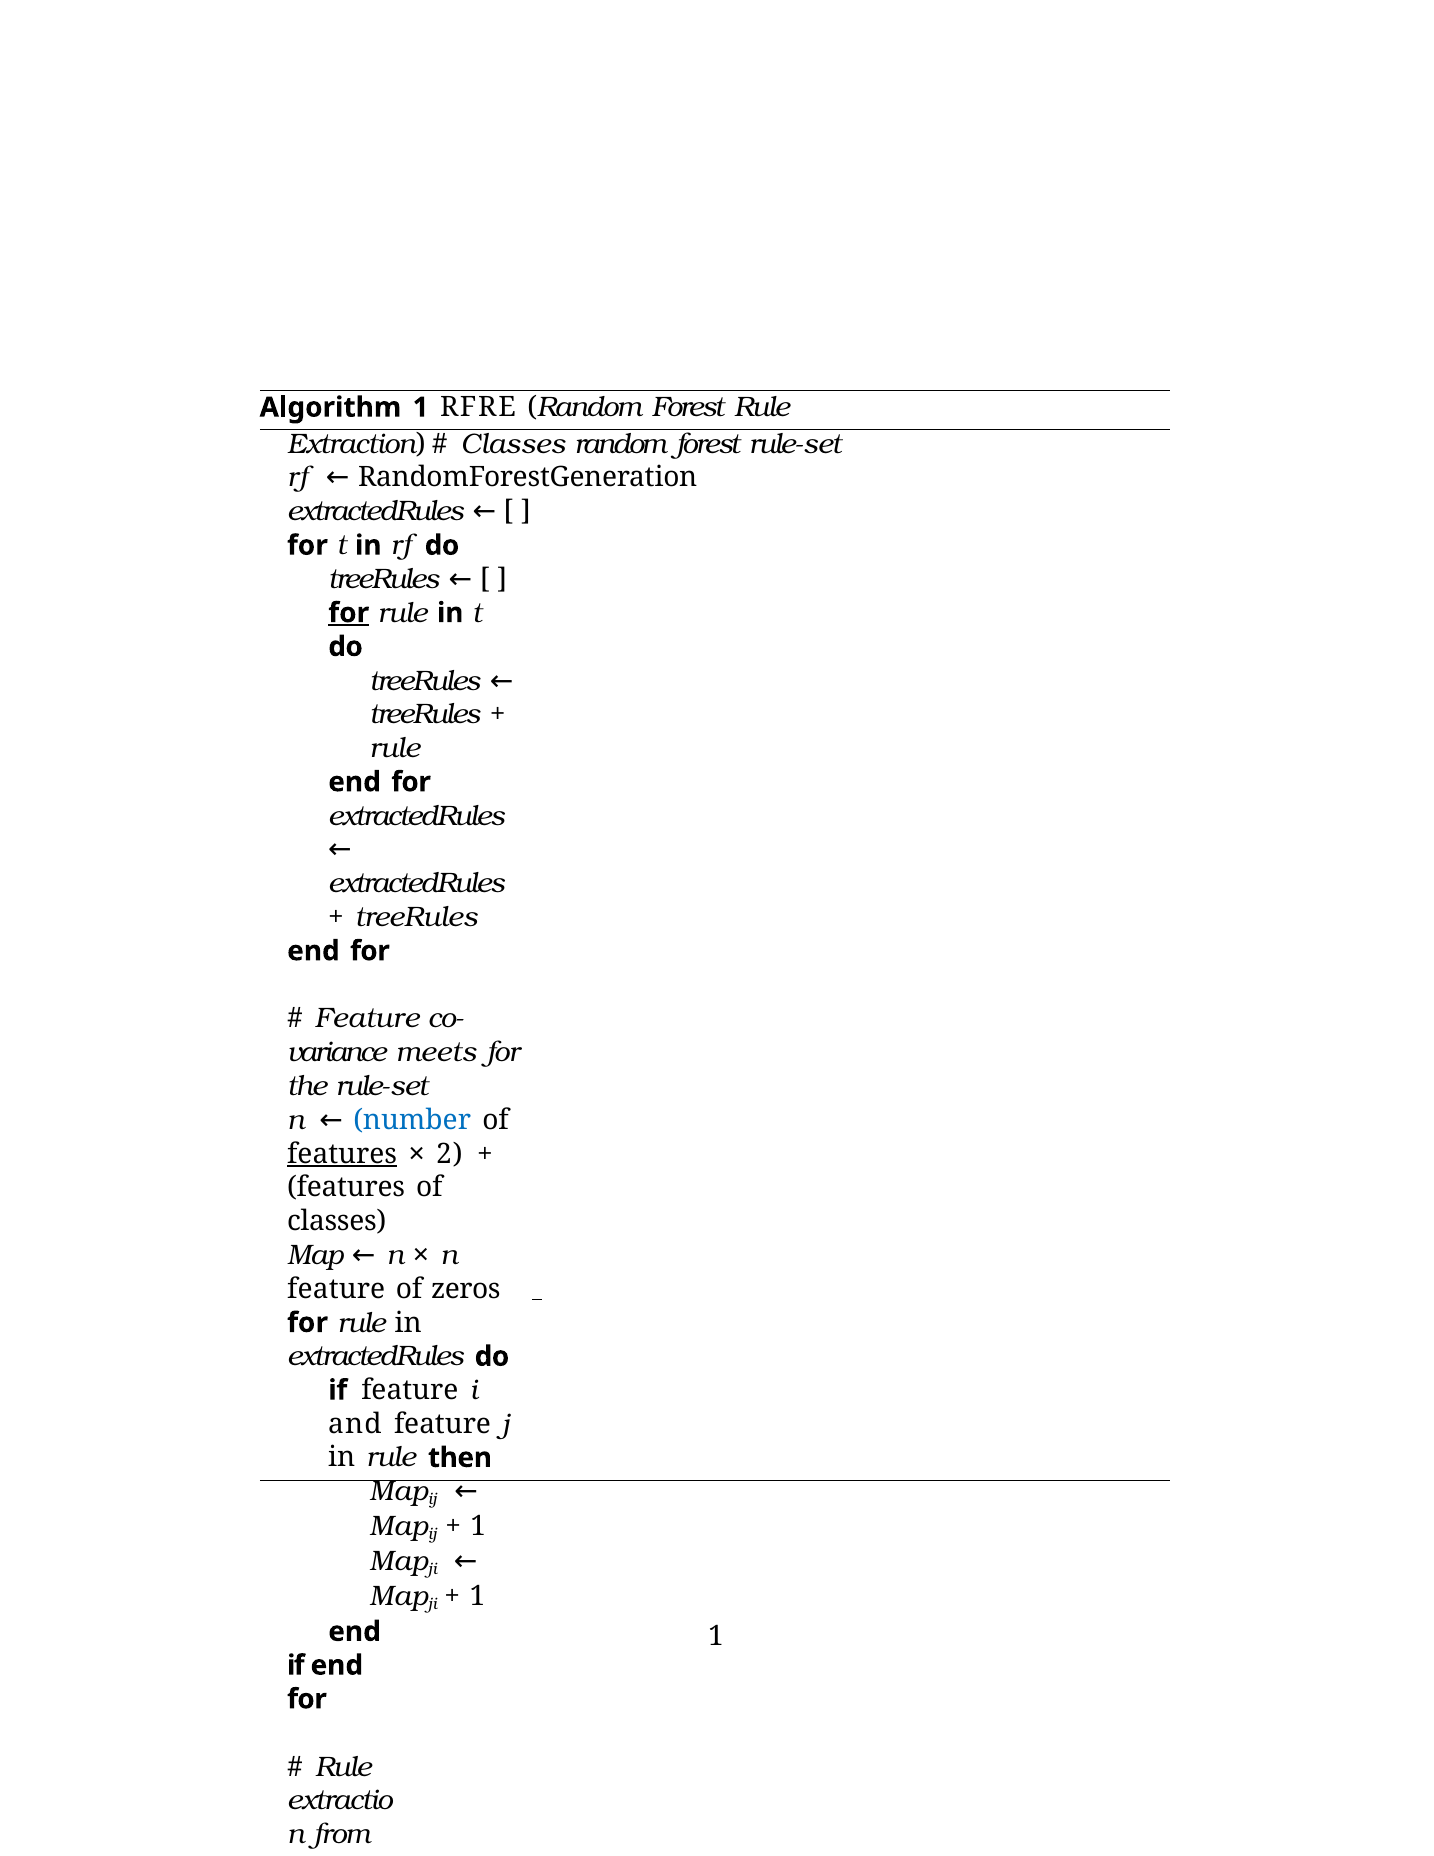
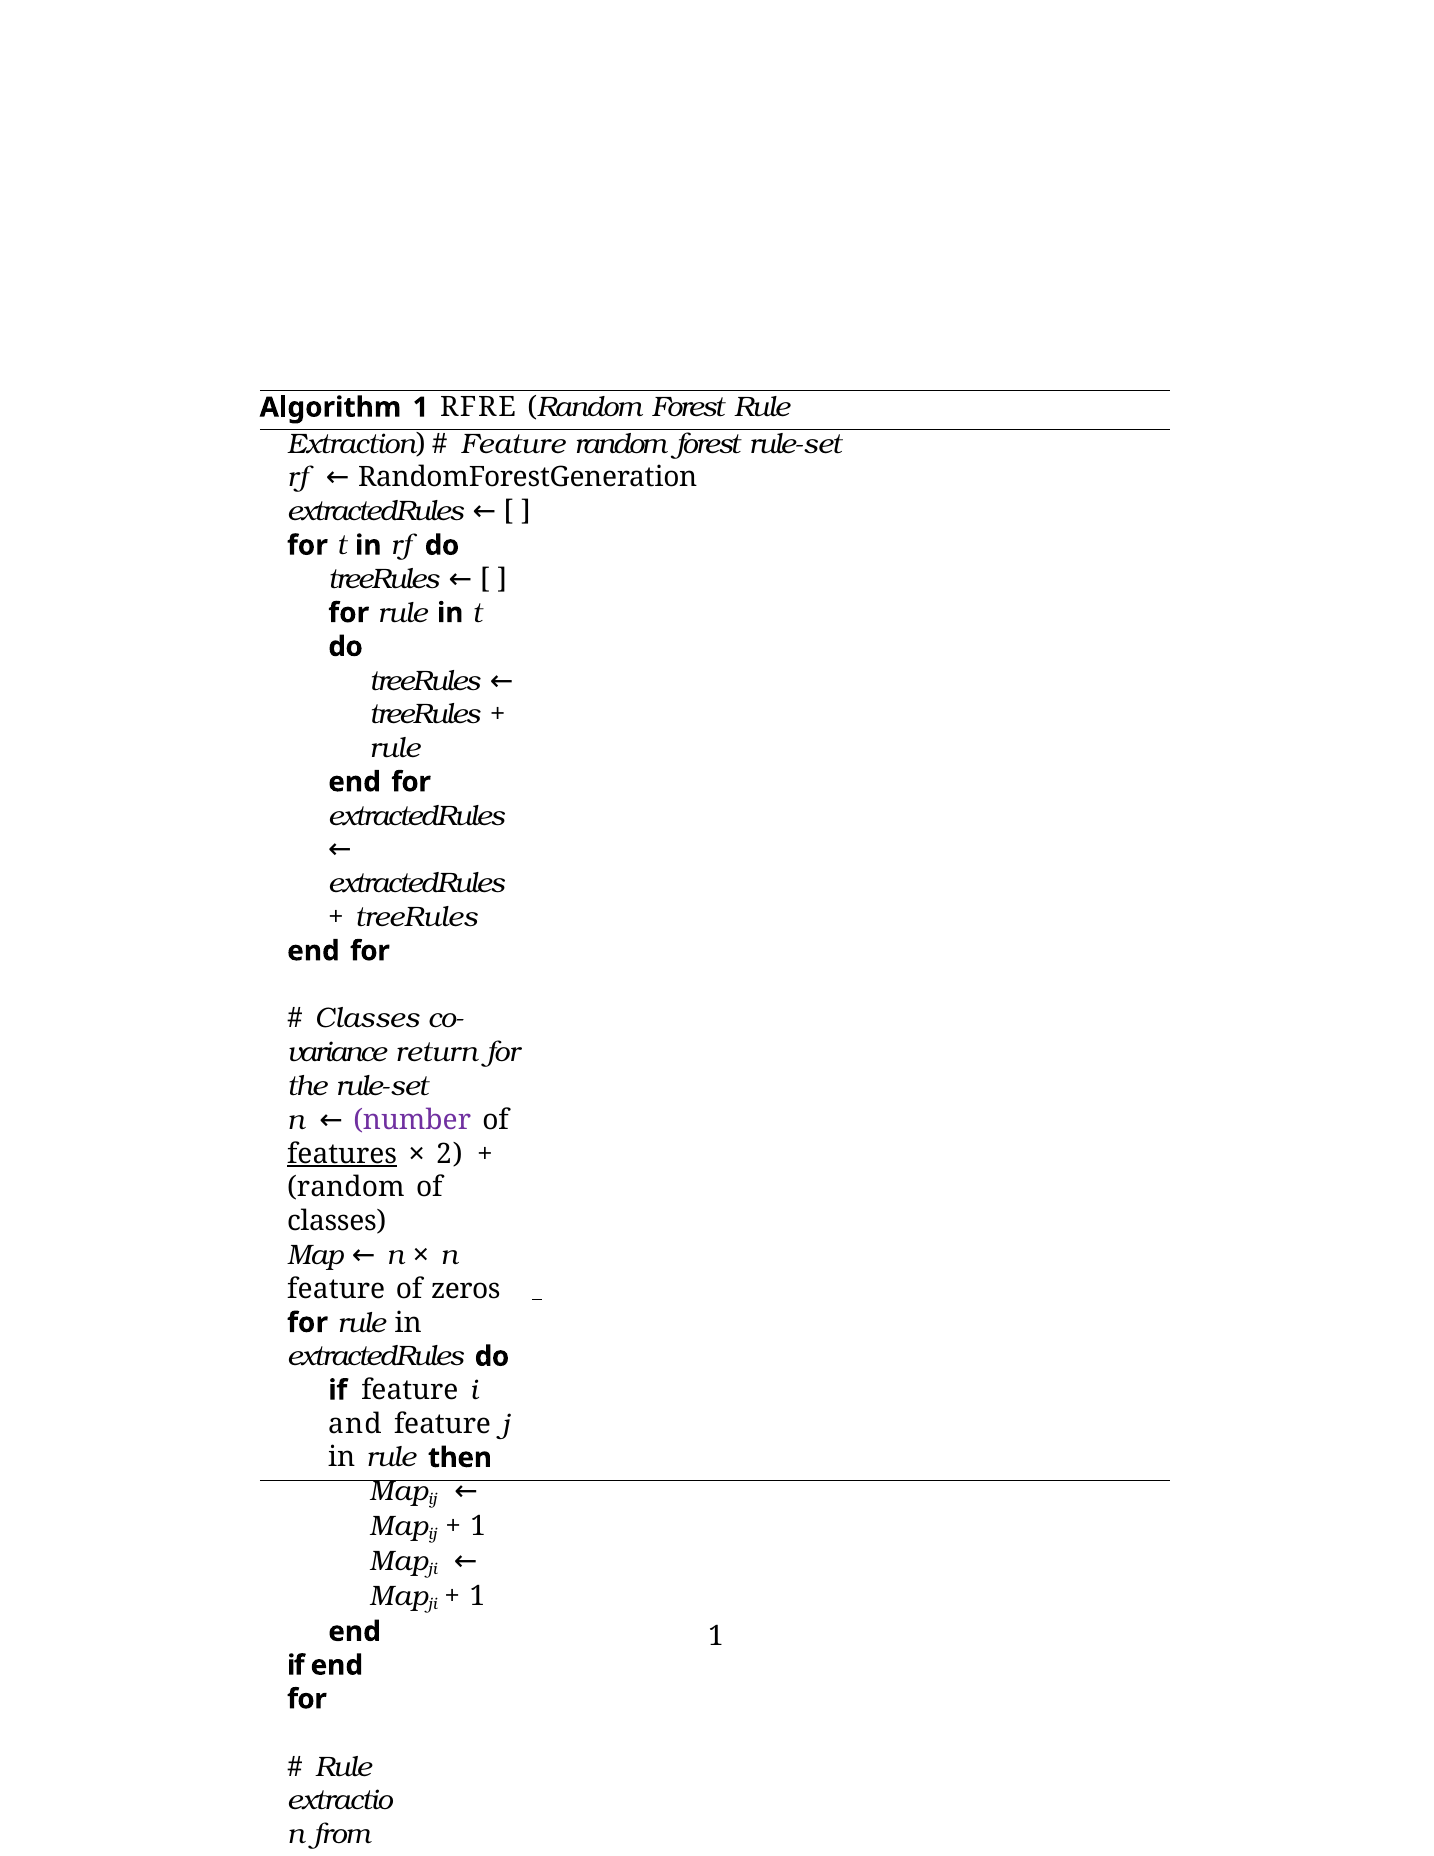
Classes at (513, 444): Classes -> Feature
for at (349, 613) underline: present -> none
Feature at (367, 1019): Feature -> Classes
meets at (436, 1052): meets -> return
number colour: blue -> purple
features at (346, 1187): features -> random
